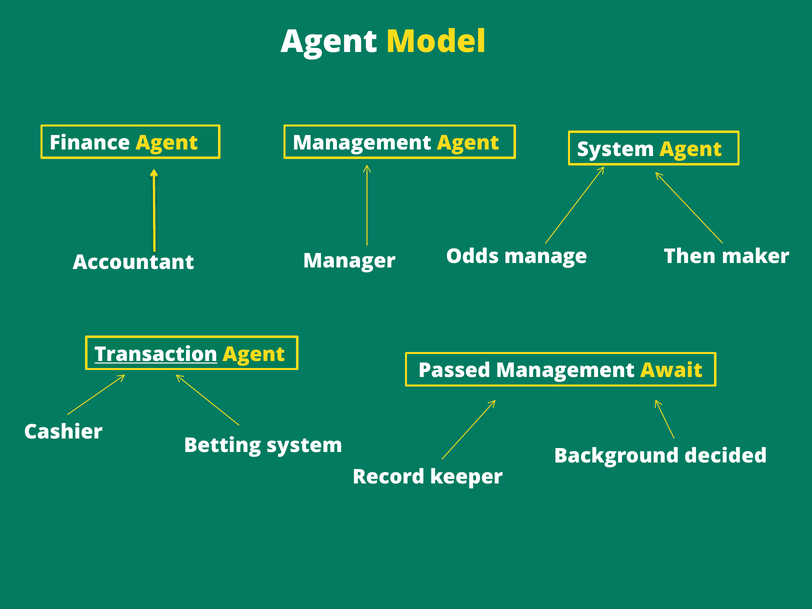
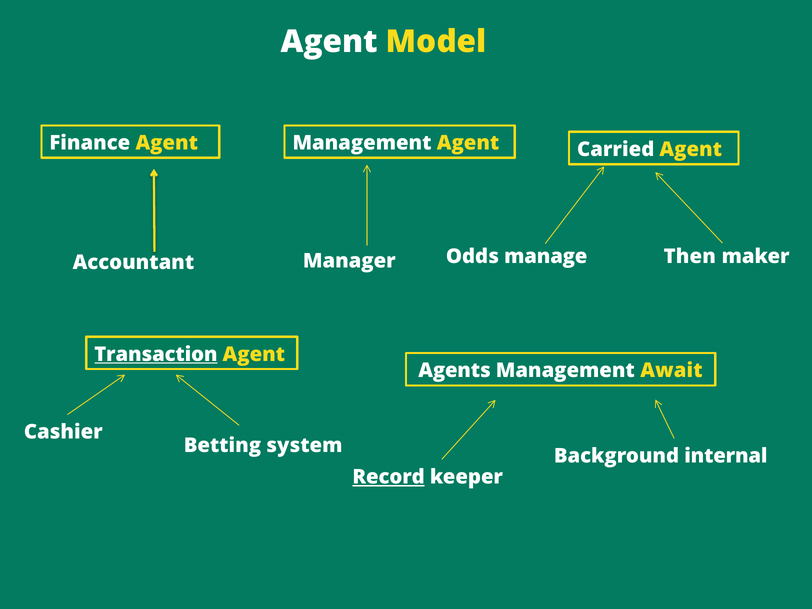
System at (616, 149): System -> Carried
Passed: Passed -> Agents
decided: decided -> internal
Record underline: none -> present
